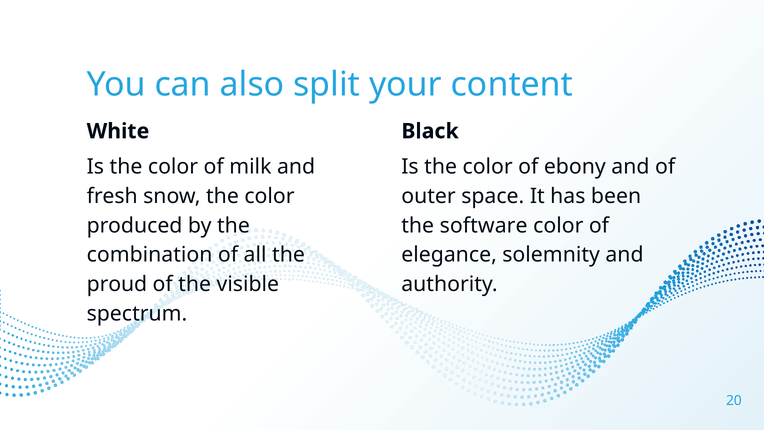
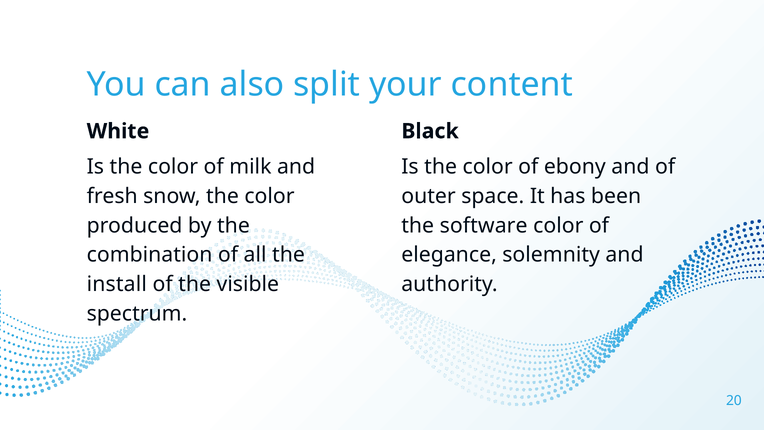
proud: proud -> install
